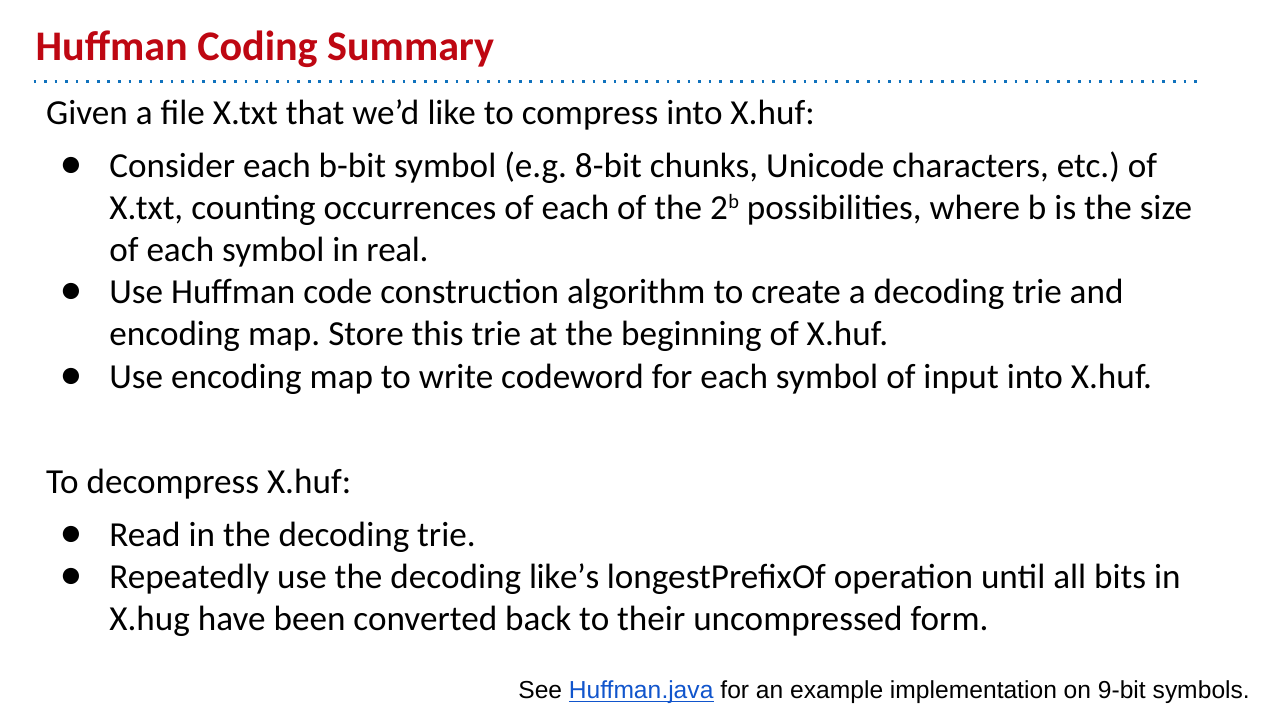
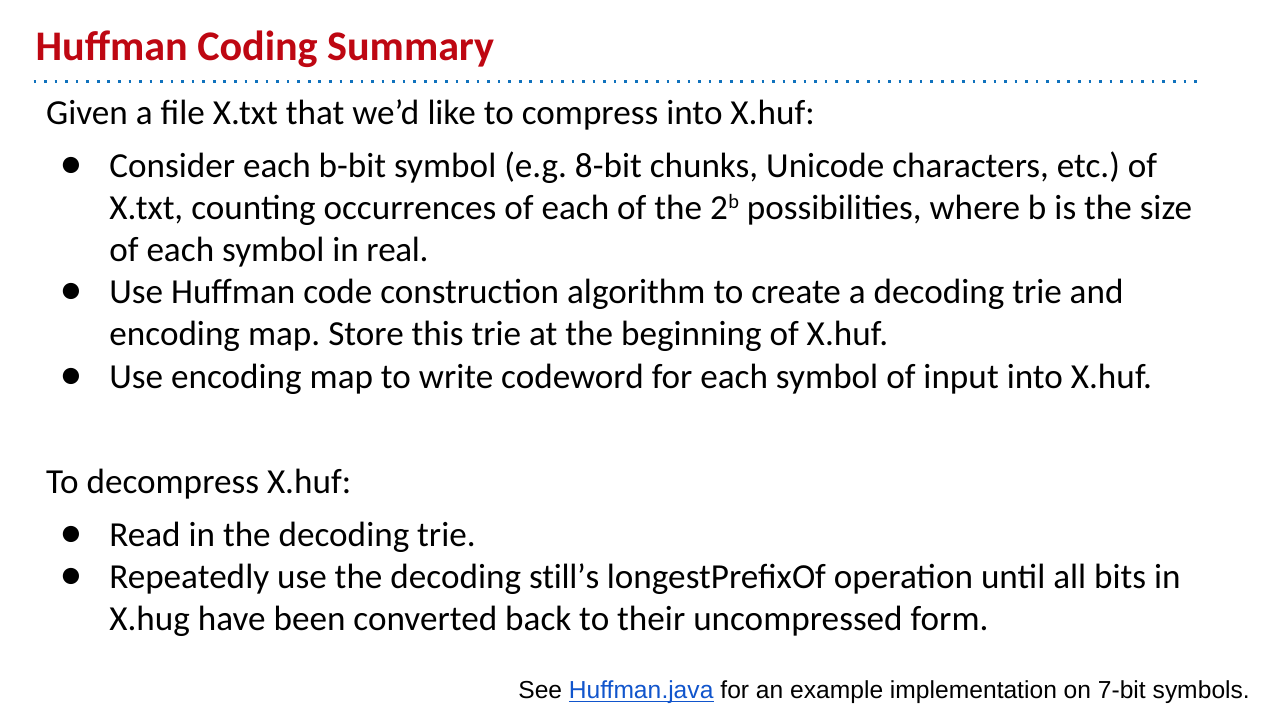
like’s: like’s -> still’s
9-bit: 9-bit -> 7-bit
